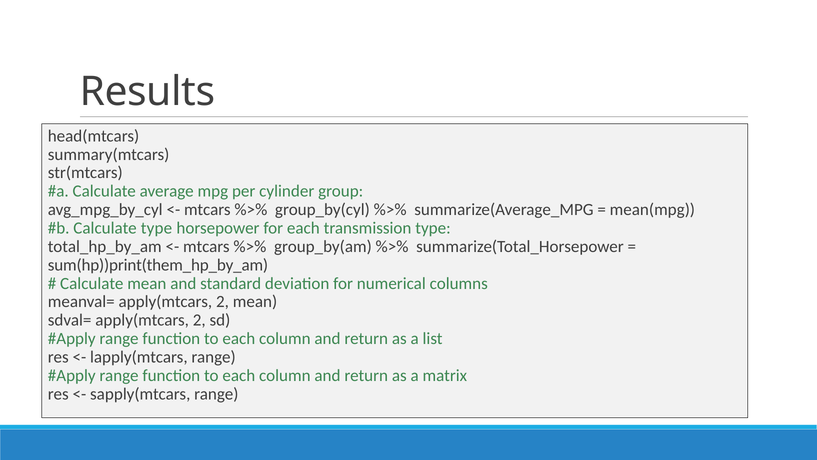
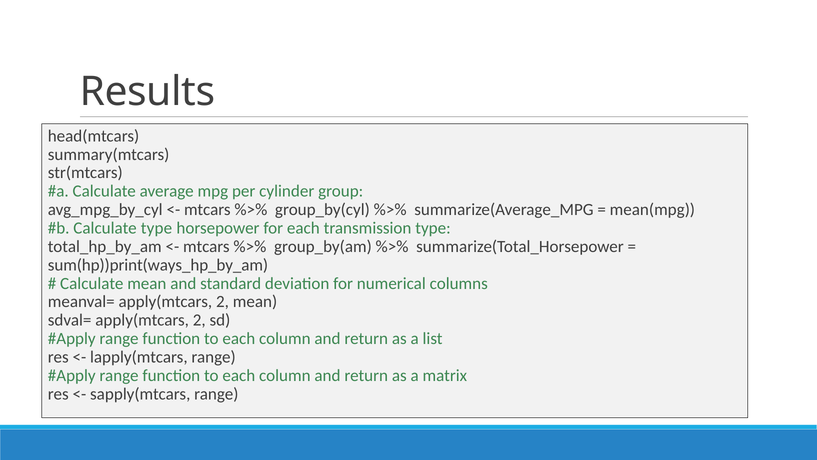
sum(hp))print(them_hp_by_am: sum(hp))print(them_hp_by_am -> sum(hp))print(ways_hp_by_am
